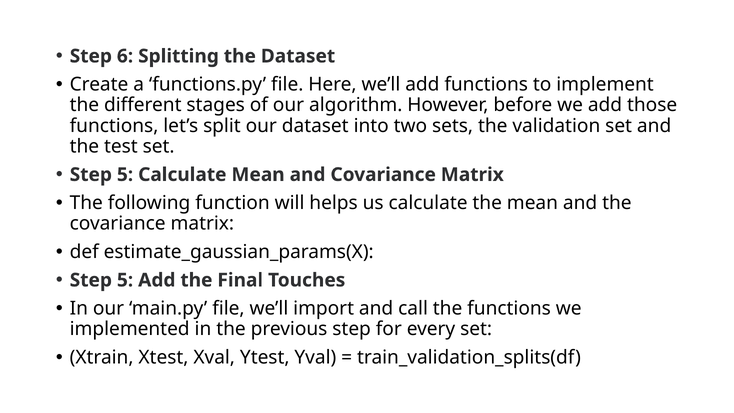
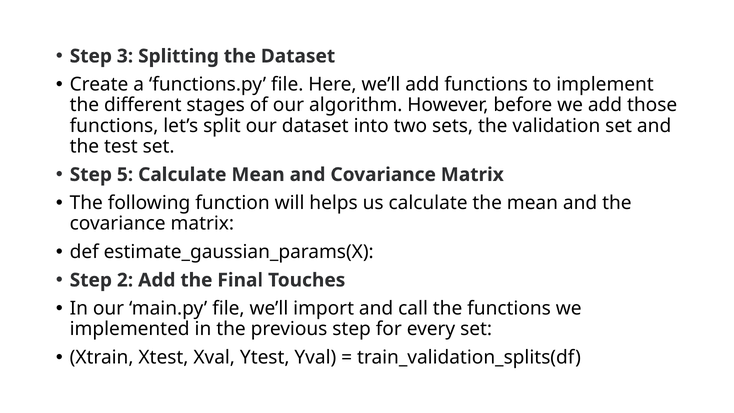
6: 6 -> 3
5 at (125, 280): 5 -> 2
